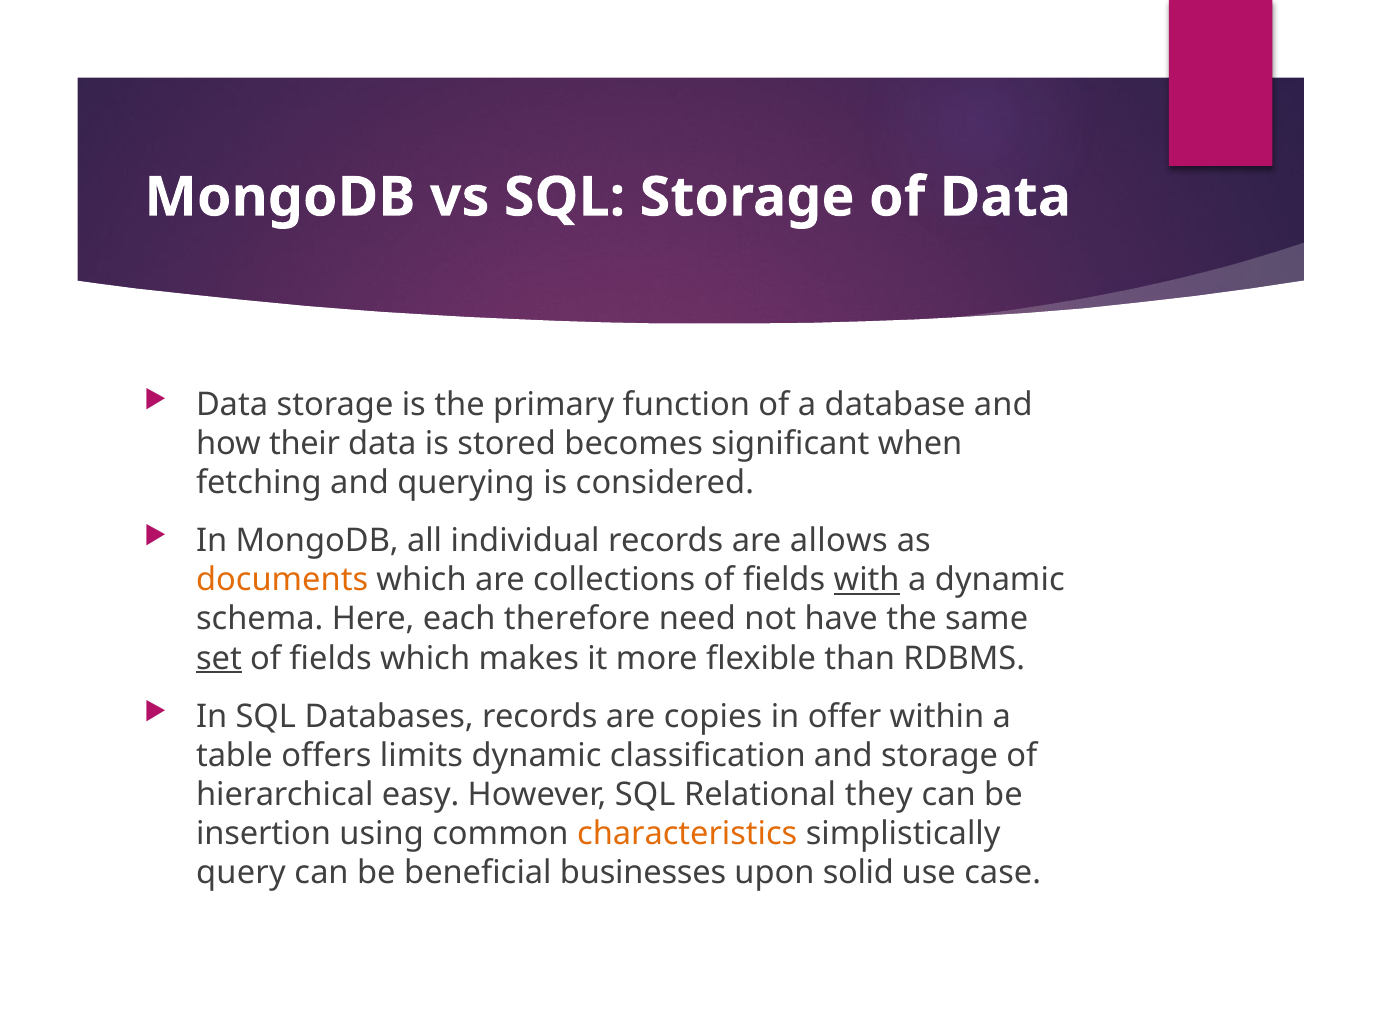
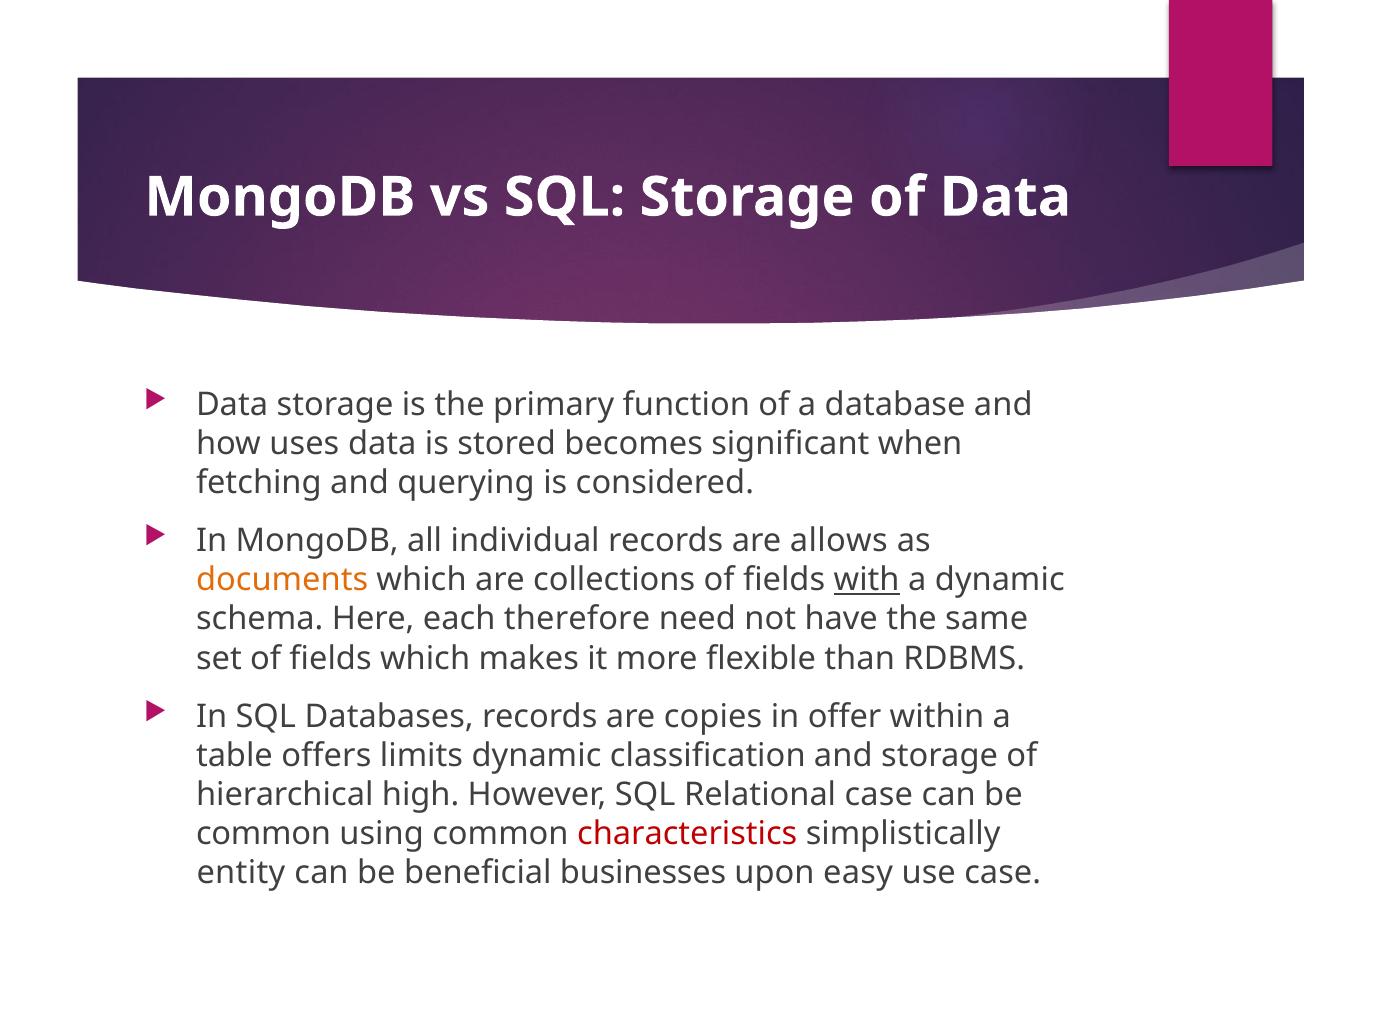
their: their -> uses
set underline: present -> none
easy: easy -> high
Relational they: they -> case
insertion at (263, 834): insertion -> common
characteristics colour: orange -> red
query: query -> entity
solid: solid -> easy
